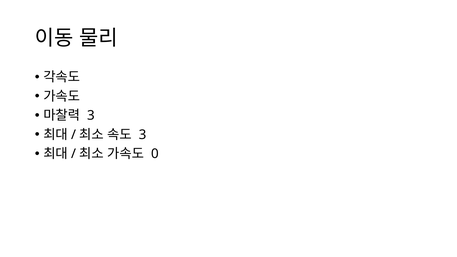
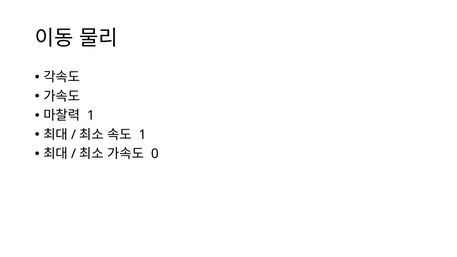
3 at (91, 116): 3 -> 1
3 at (143, 135): 3 -> 1
